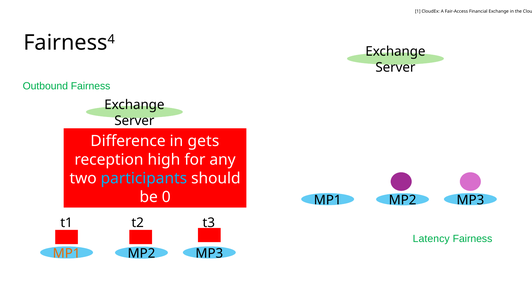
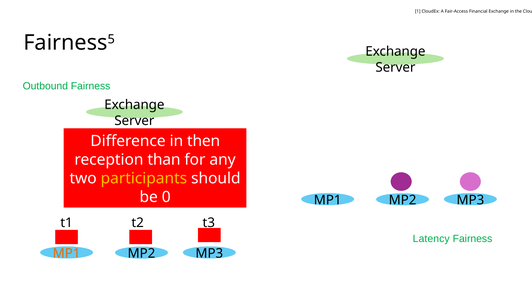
4: 4 -> 5
gets: gets -> then
high: high -> than
participants colour: light blue -> yellow
